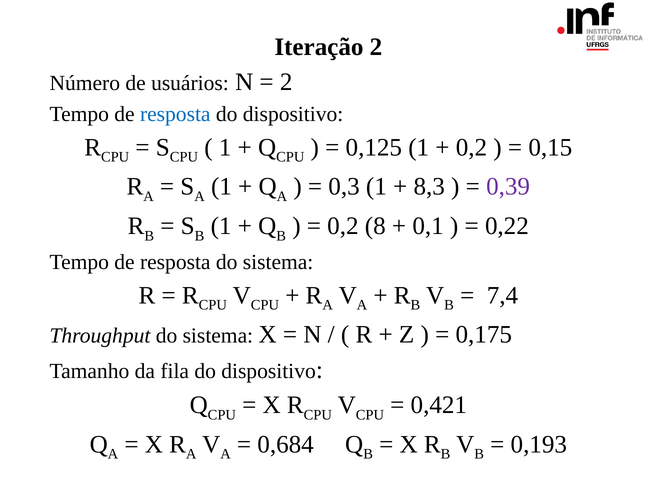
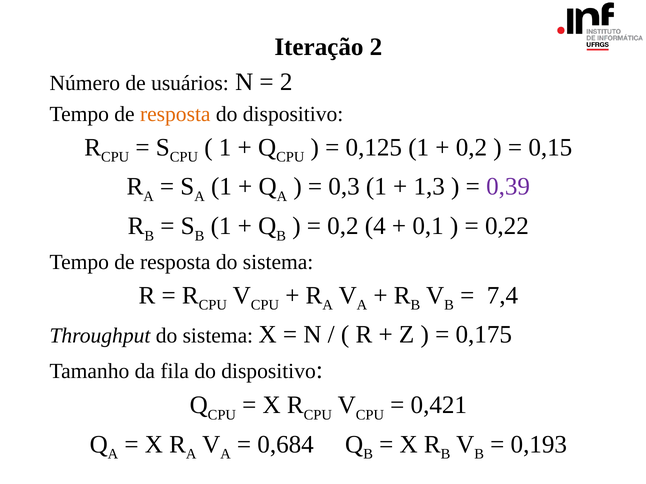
resposta at (175, 114) colour: blue -> orange
8,3: 8,3 -> 1,3
8: 8 -> 4
